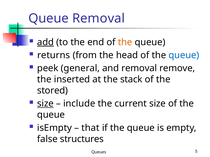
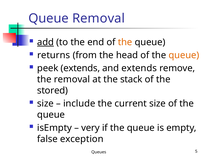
queue at (184, 55) colour: blue -> orange
peek general: general -> extends
and removal: removal -> extends
the inserted: inserted -> removal
size at (45, 104) underline: present -> none
that: that -> very
structures: structures -> exception
